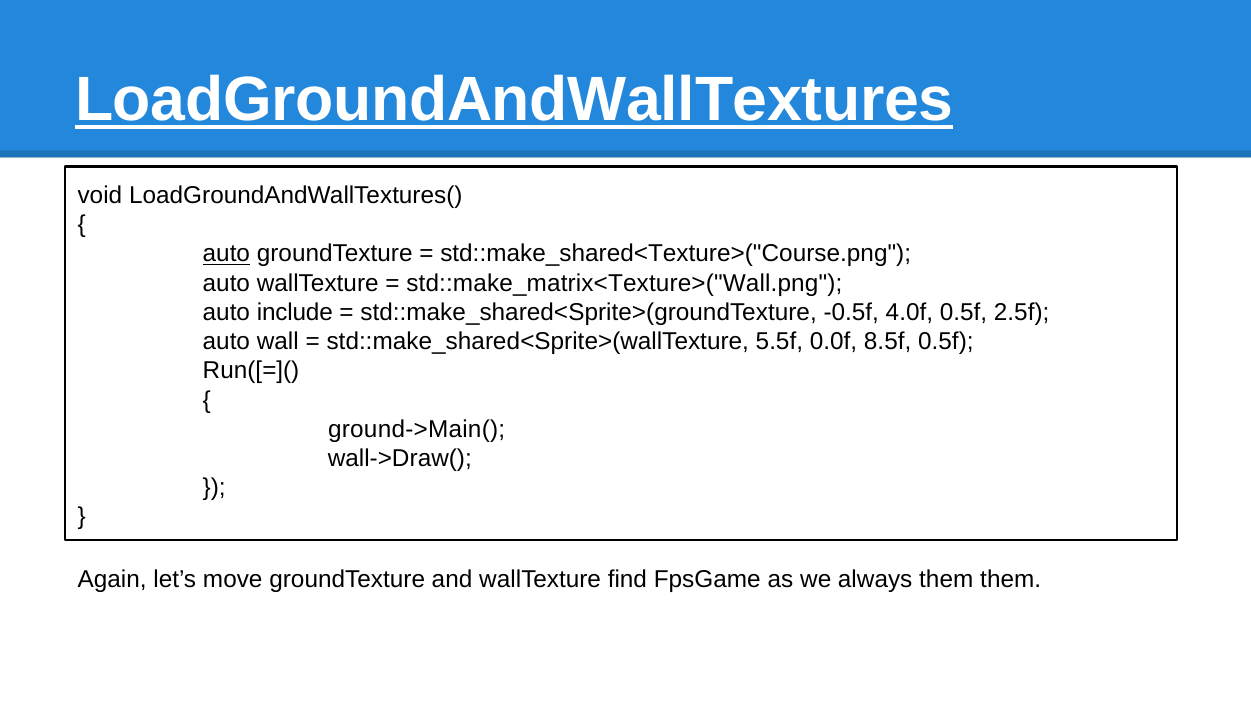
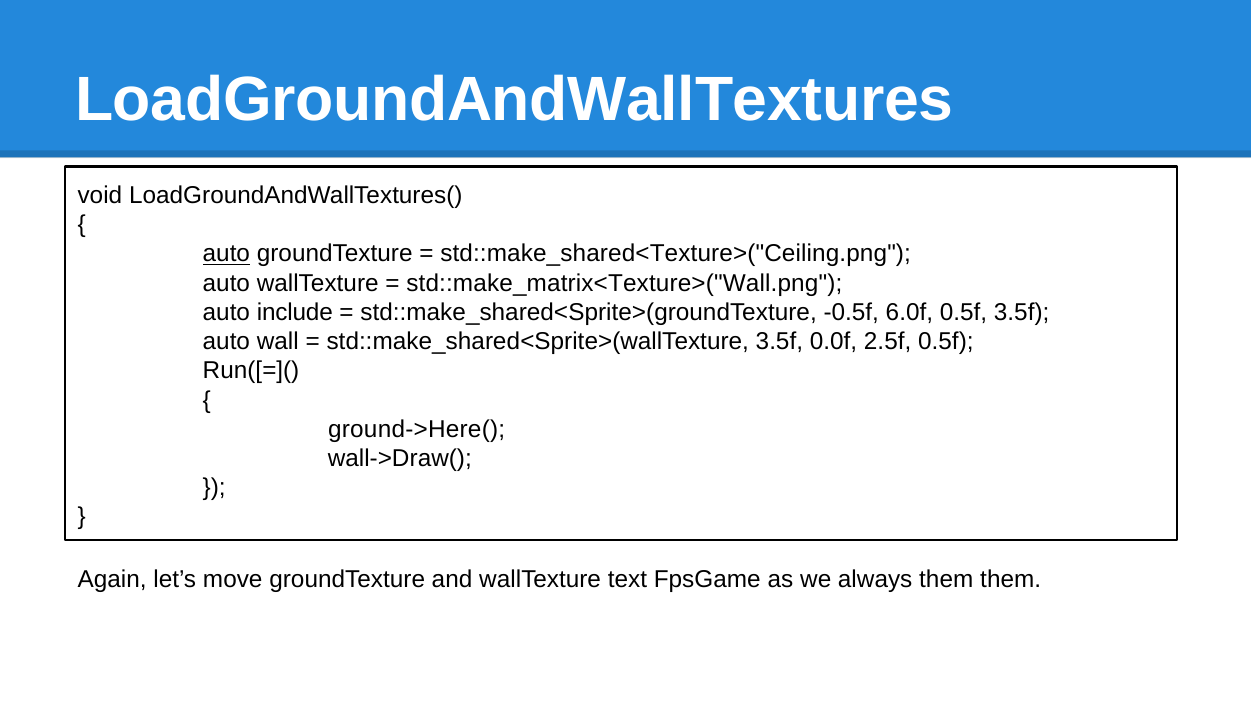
LoadGroundAndWallTextures underline: present -> none
std::make_shared<Texture>("Course.png: std::make_shared<Texture>("Course.png -> std::make_shared<Texture>("Ceiling.png
4.0f: 4.0f -> 6.0f
0.5f 2.5f: 2.5f -> 3.5f
std::make_shared<Sprite>(wallTexture 5.5f: 5.5f -> 3.5f
8.5f: 8.5f -> 2.5f
ground->Main(: ground->Main( -> ground->Here(
find: find -> text
